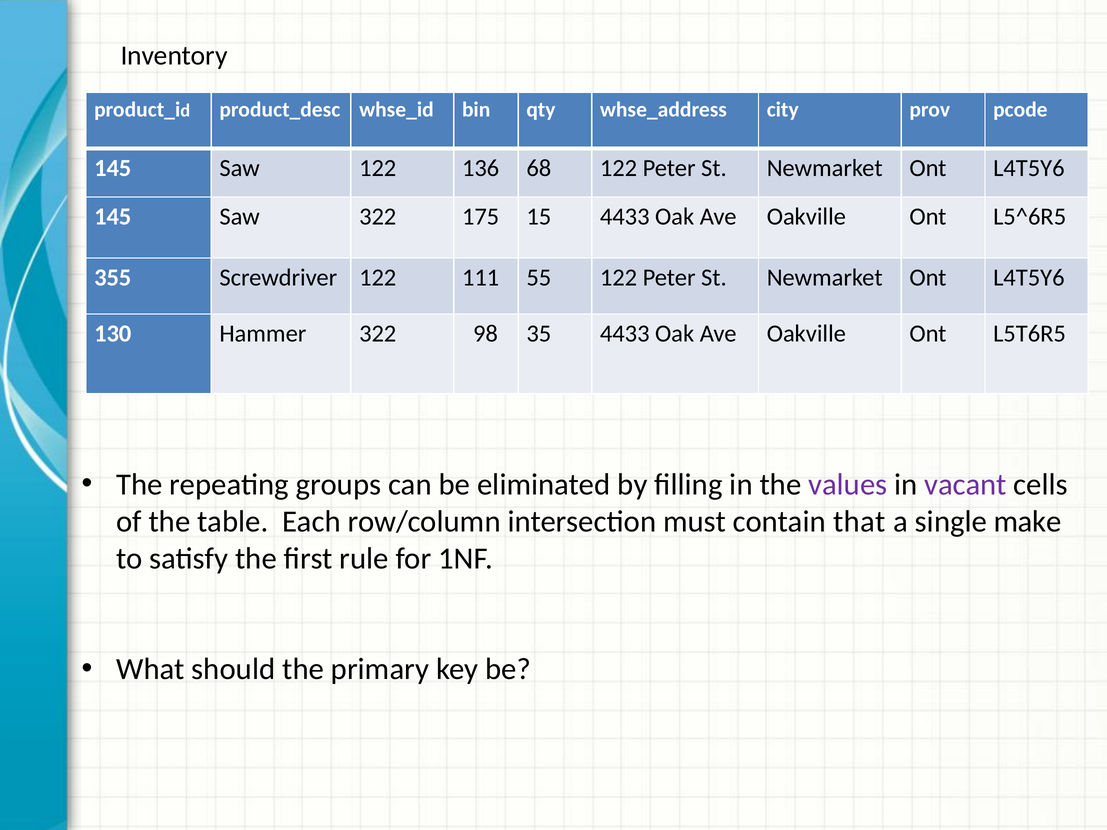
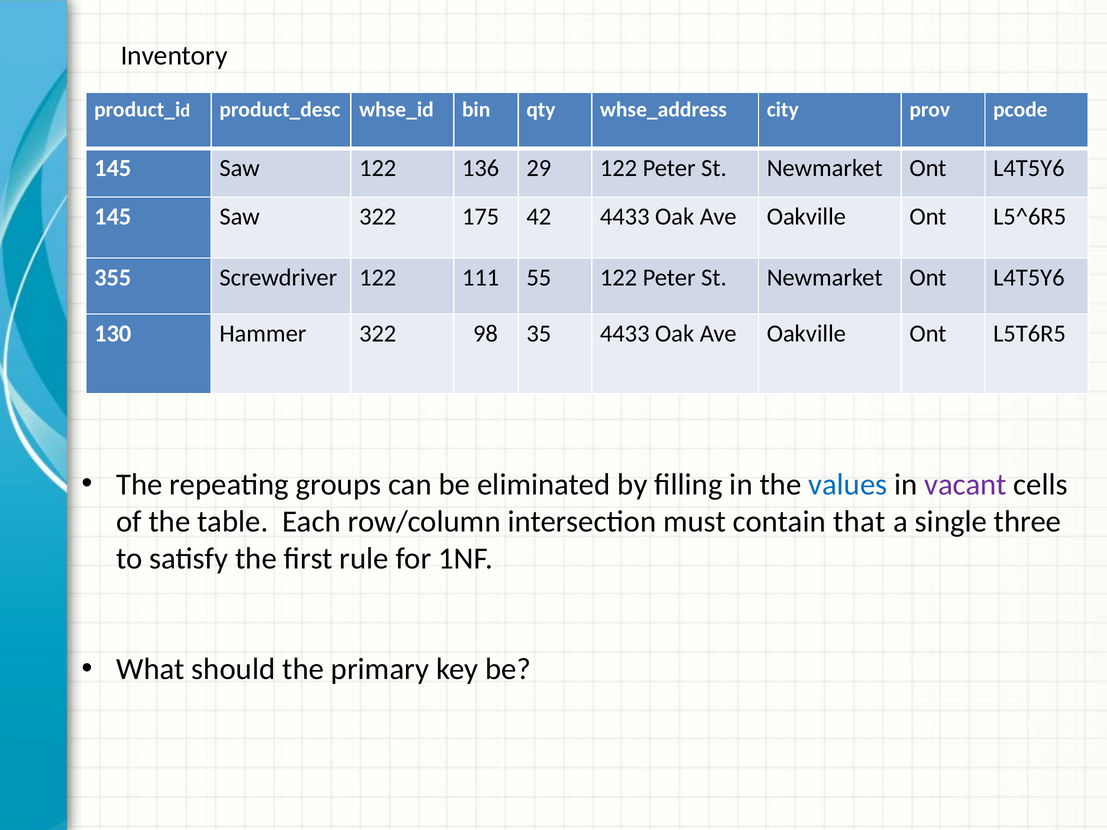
68: 68 -> 29
15: 15 -> 42
values colour: purple -> blue
make: make -> three
